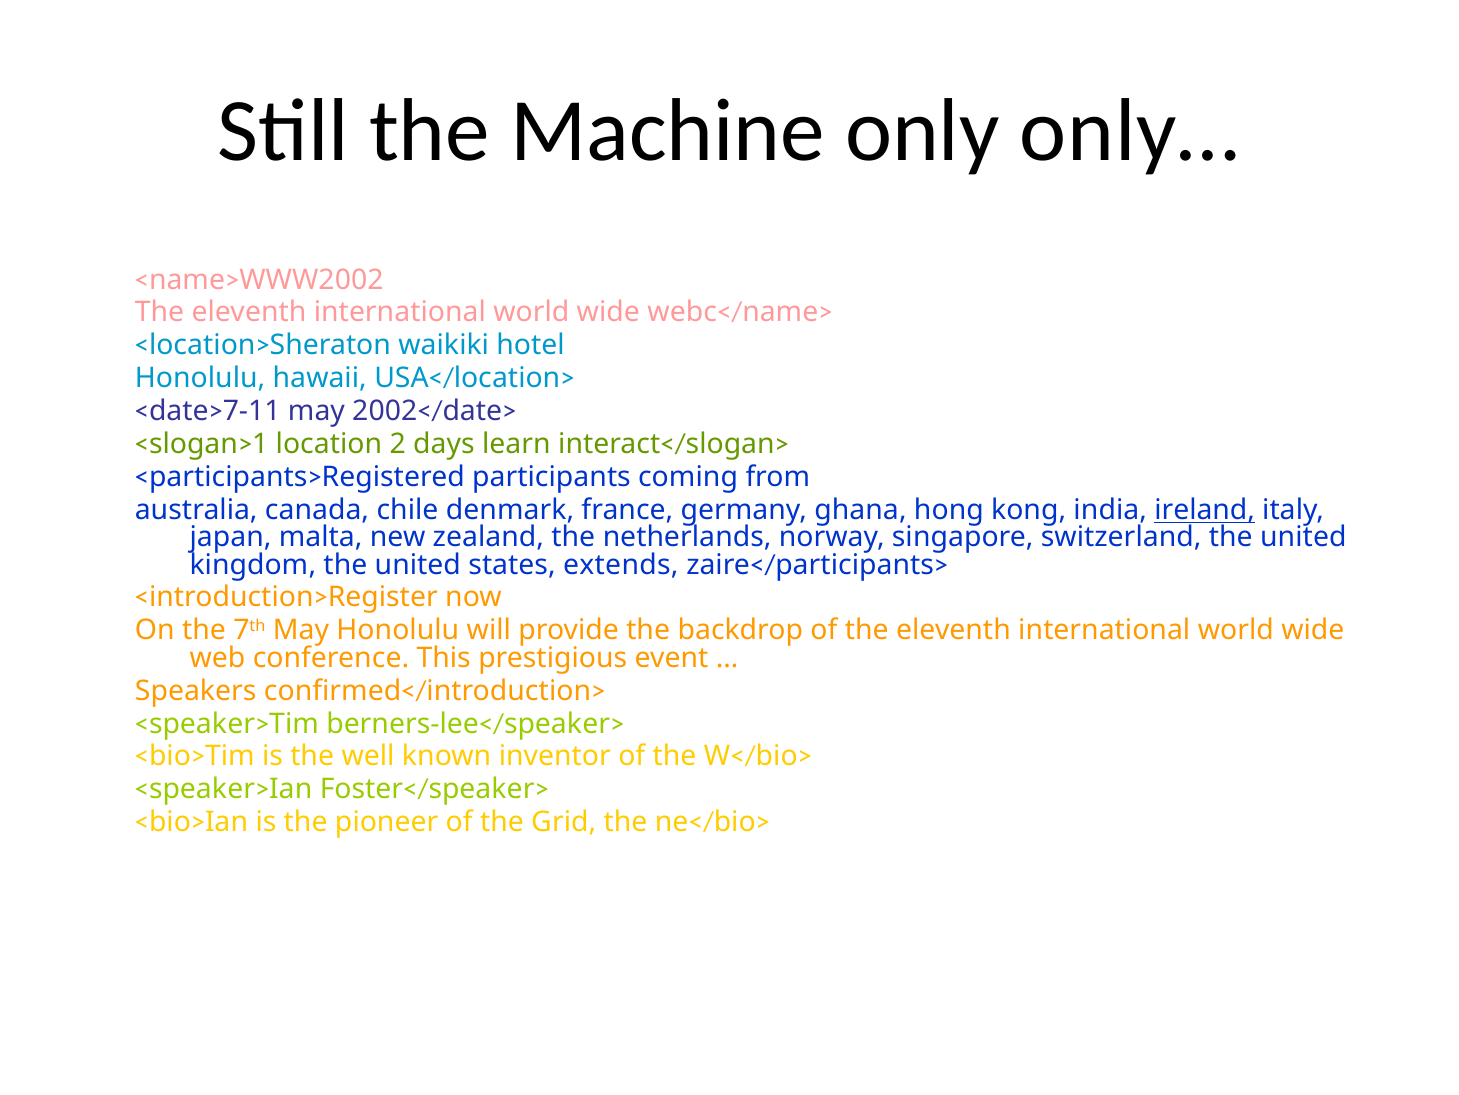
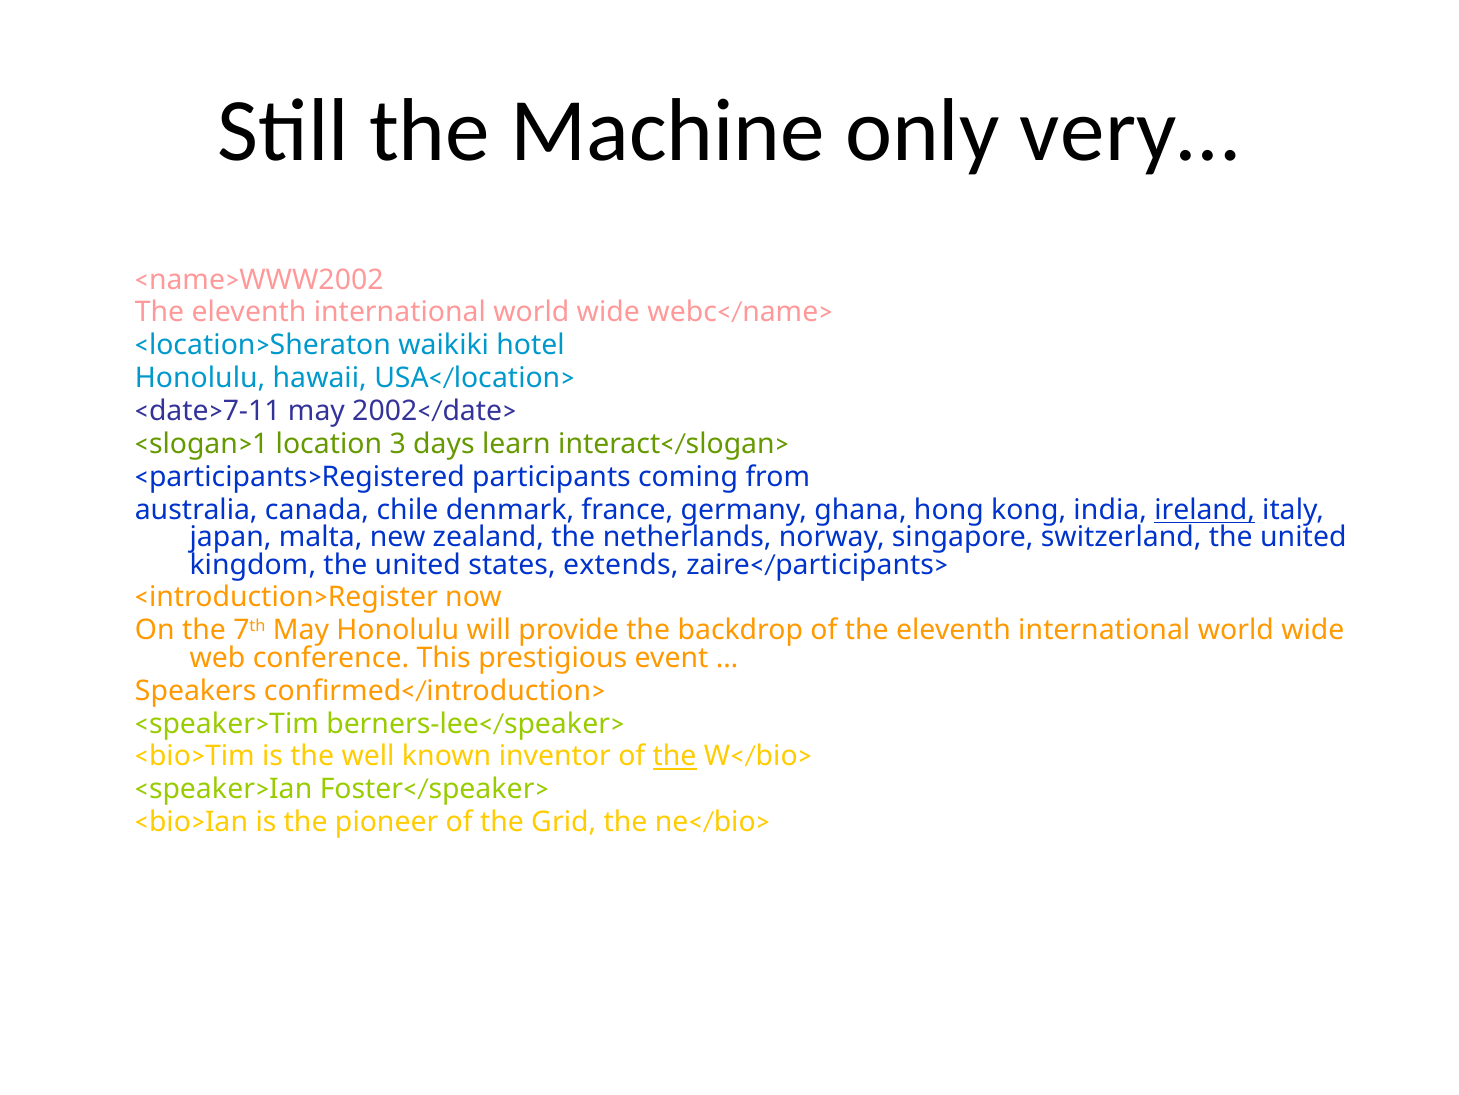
only…: only… -> very…
2: 2 -> 3
the at (674, 756) underline: none -> present
